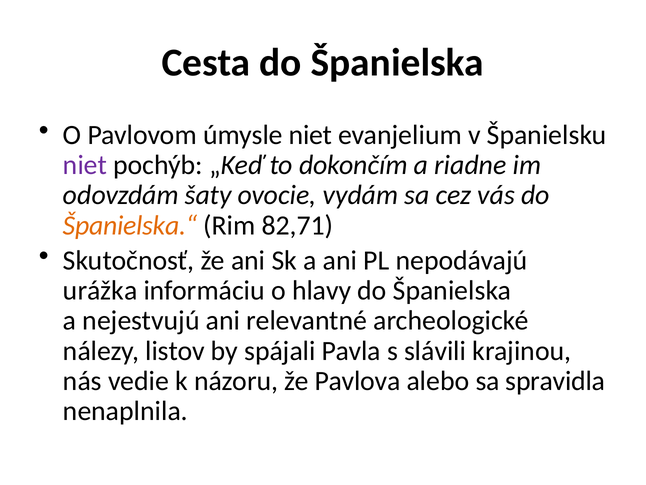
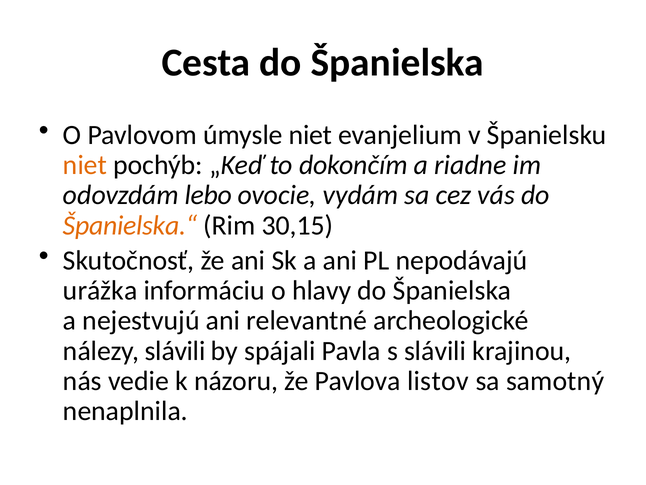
niet at (85, 165) colour: purple -> orange
šaty: šaty -> lebo
82,71: 82,71 -> 30,15
nálezy listov: listov -> slávili
alebo: alebo -> listov
spravidla: spravidla -> samotný
